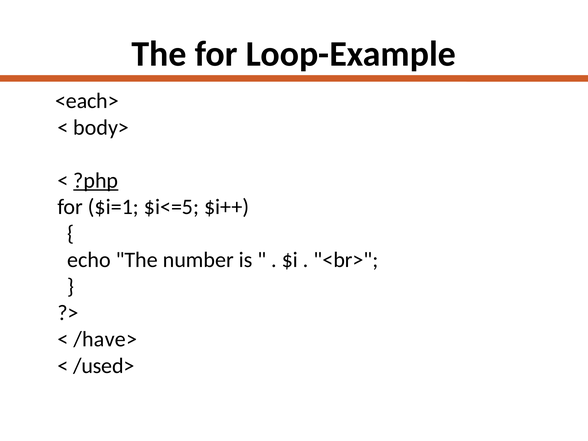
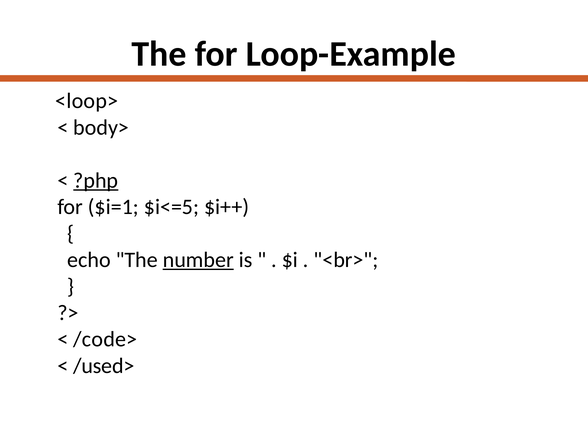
<each>: <each> -> <loop>
number underline: none -> present
/have>: /have> -> /code>
